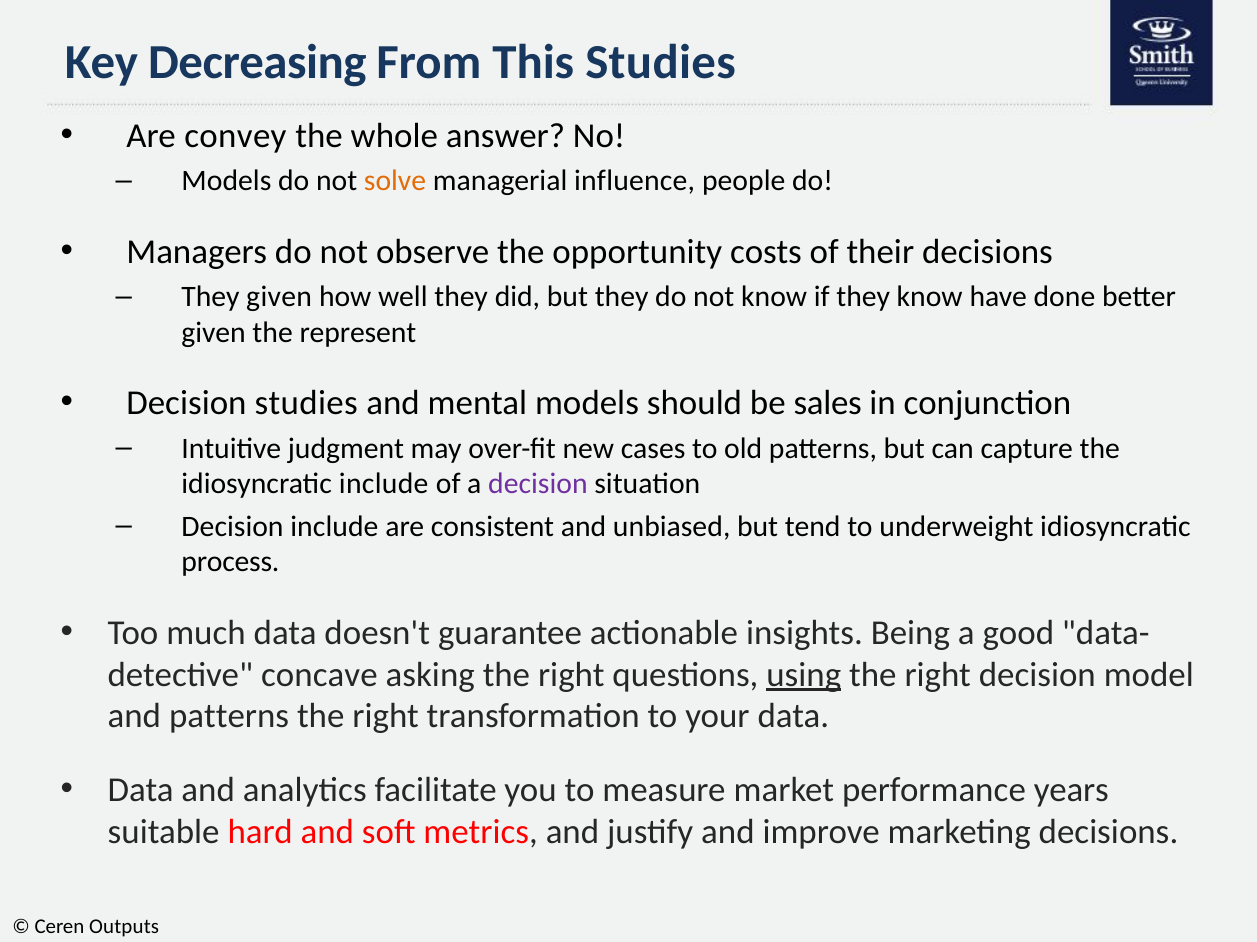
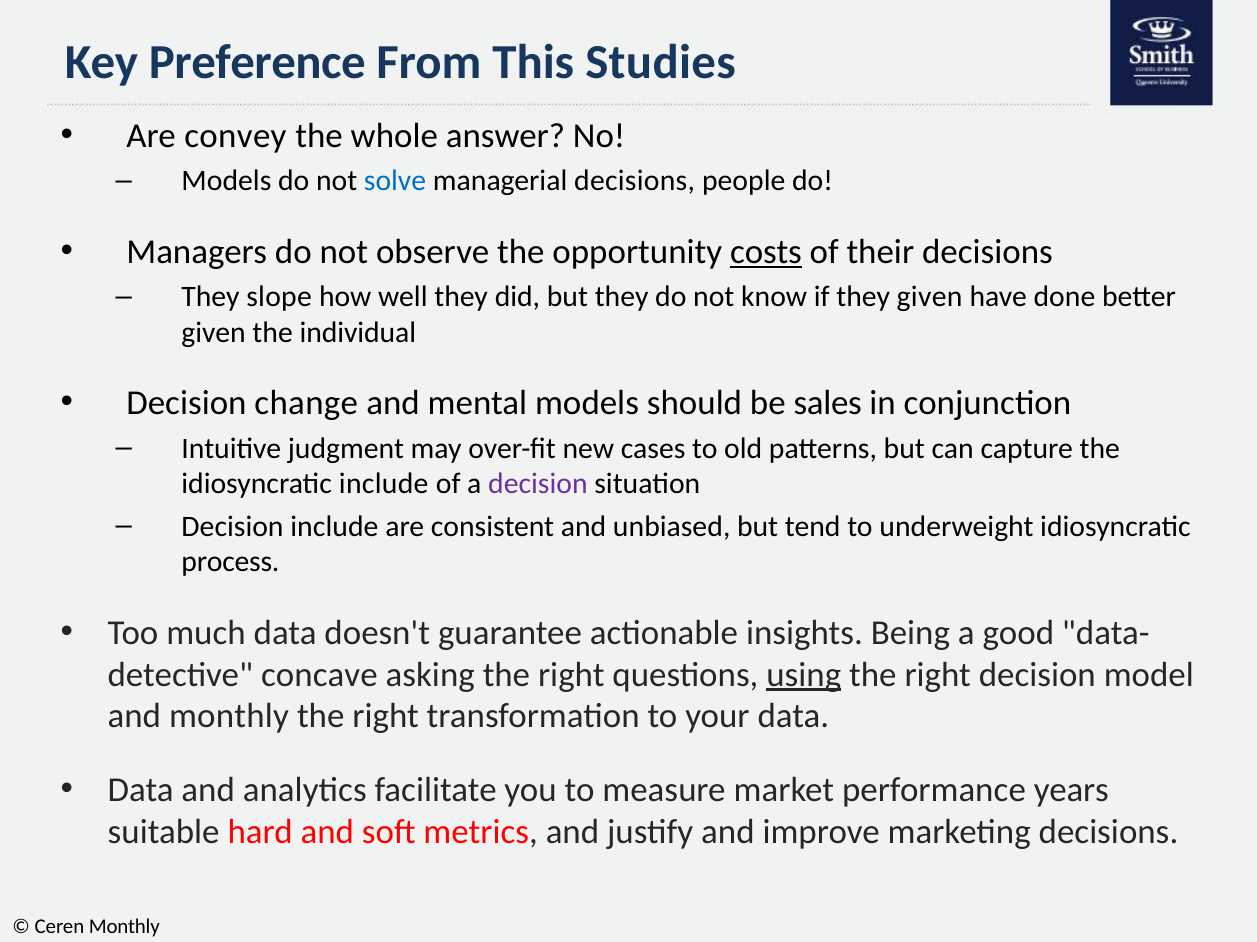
Decreasing: Decreasing -> Preference
solve colour: orange -> blue
managerial influence: influence -> decisions
costs underline: none -> present
They given: given -> slope
they know: know -> given
represent: represent -> individual
Decision studies: studies -> change
and patterns: patterns -> monthly
Ceren Outputs: Outputs -> Monthly
